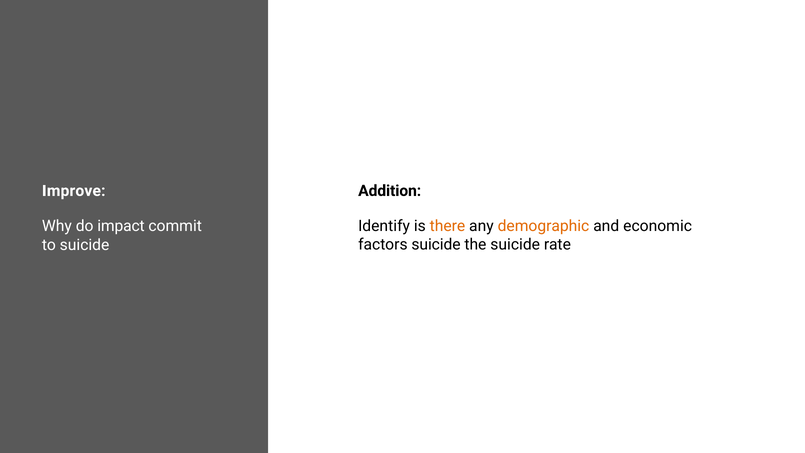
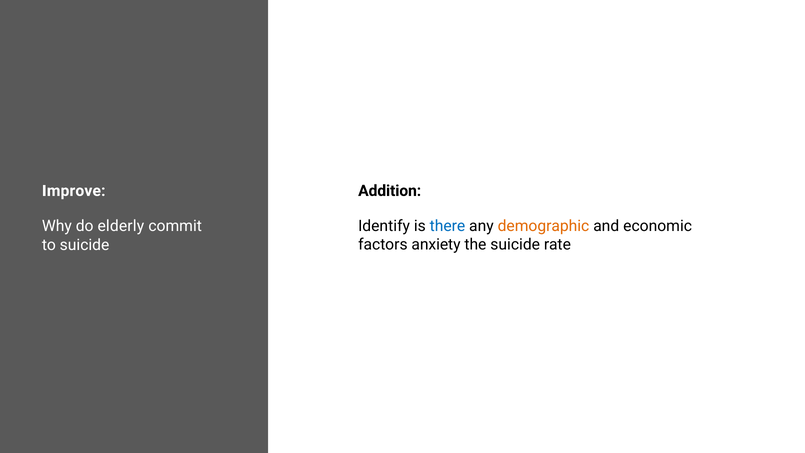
impact: impact -> elderly
there colour: orange -> blue
factors suicide: suicide -> anxiety
